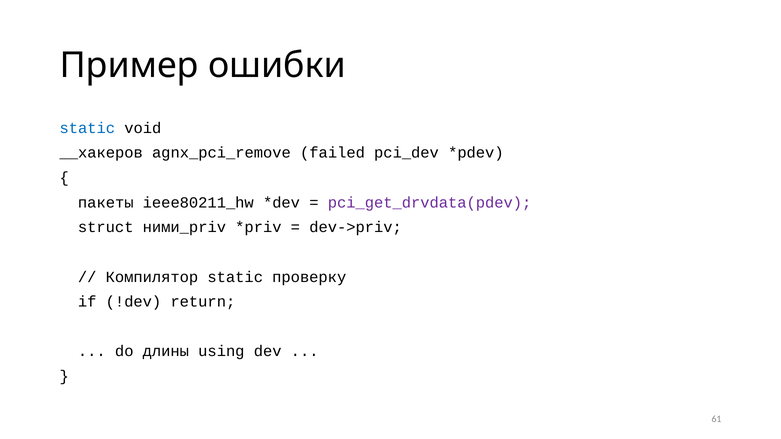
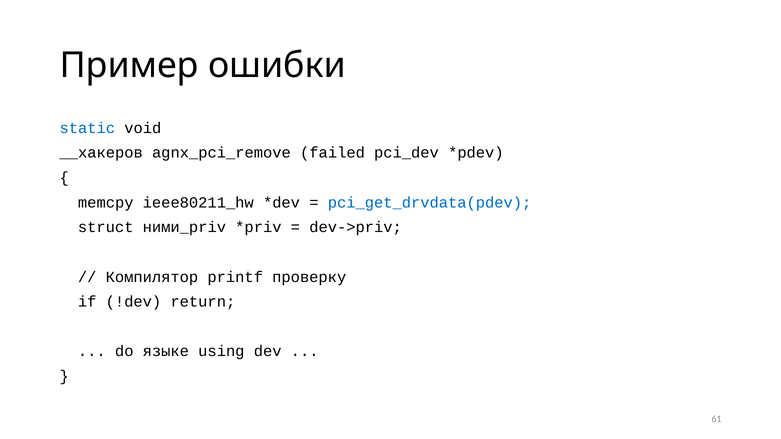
пакеты: пакеты -> memcpy
pci_get_drvdata(pdev colour: purple -> blue
Компилятор static: static -> printf
длины: длины -> языке
